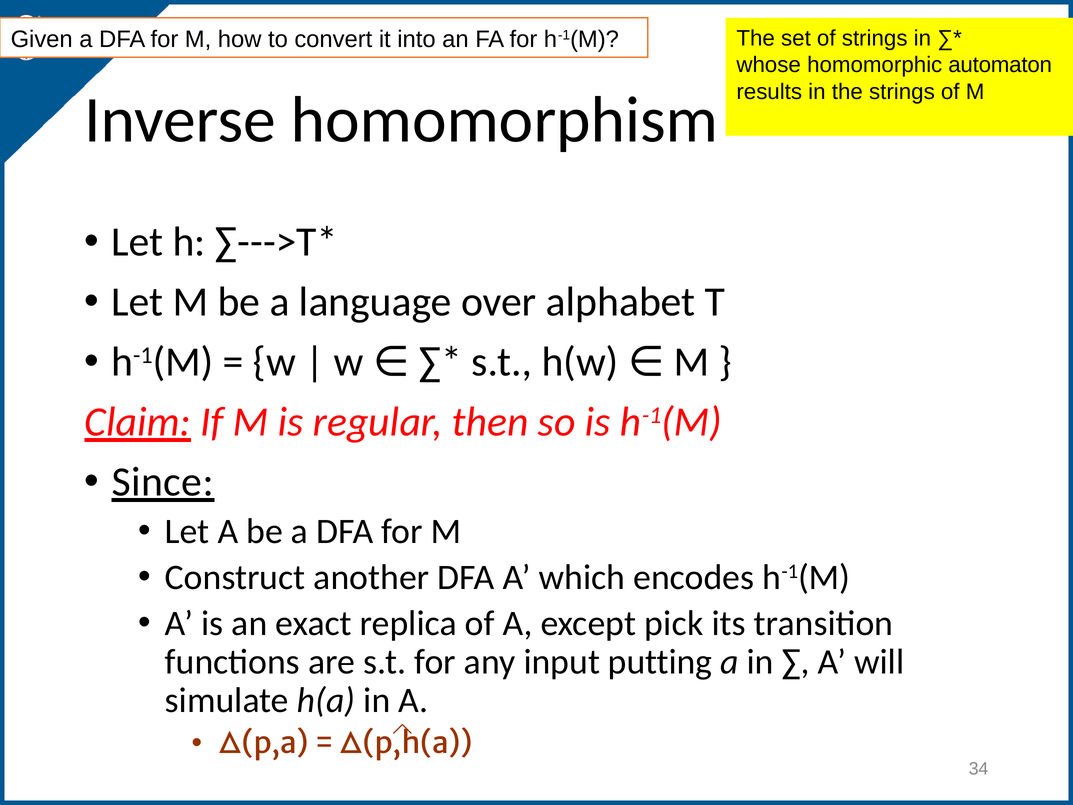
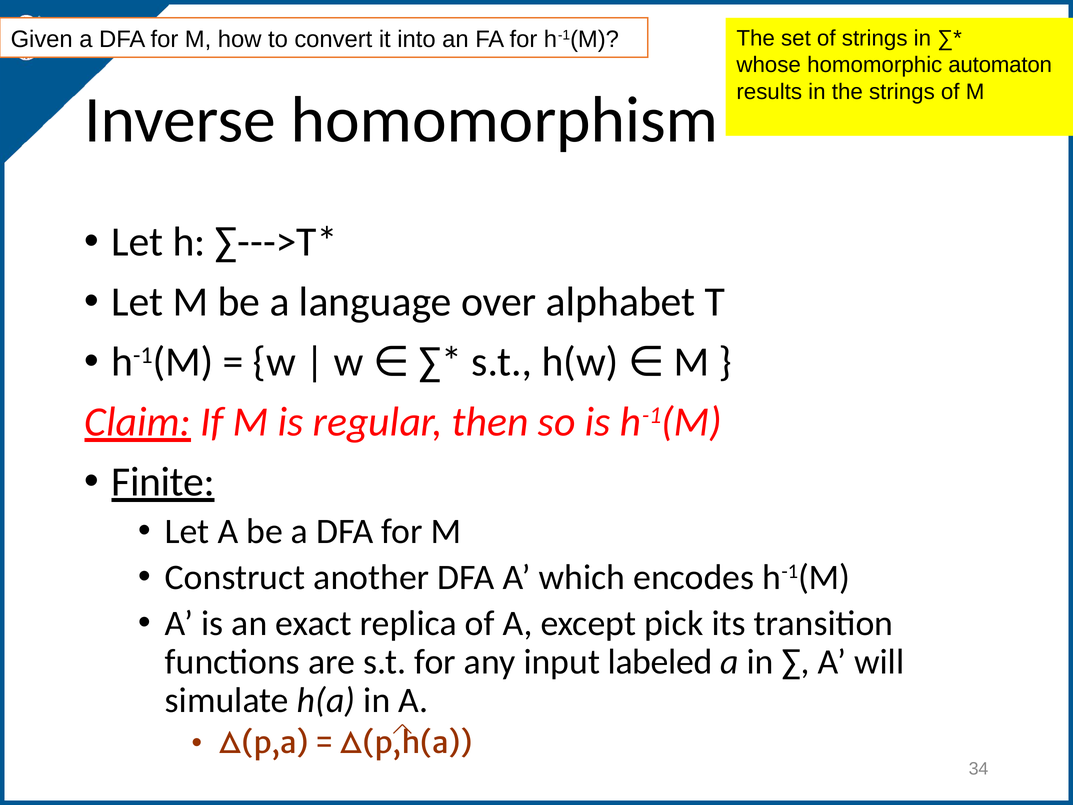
Since: Since -> Finite
putting: putting -> labeled
